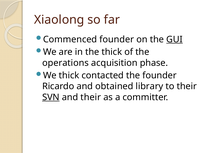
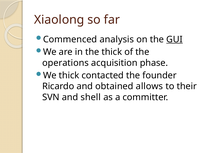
Commenced founder: founder -> analysis
library: library -> allows
SVN underline: present -> none
and their: their -> shell
